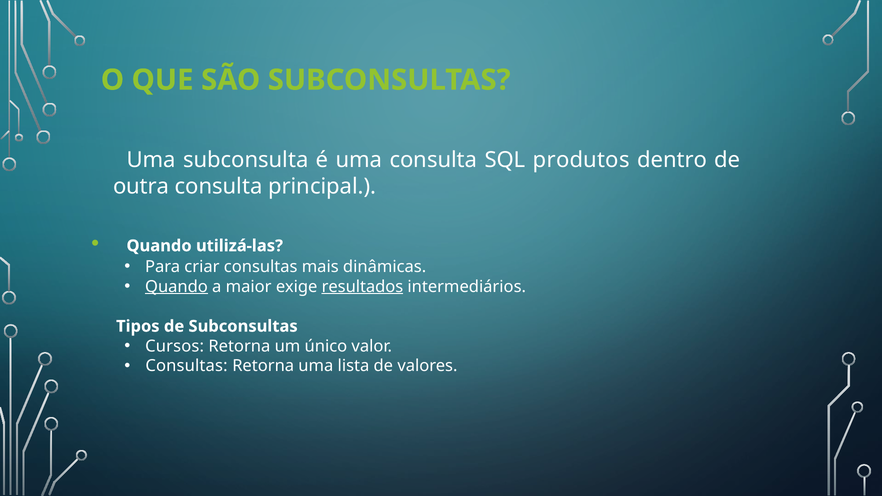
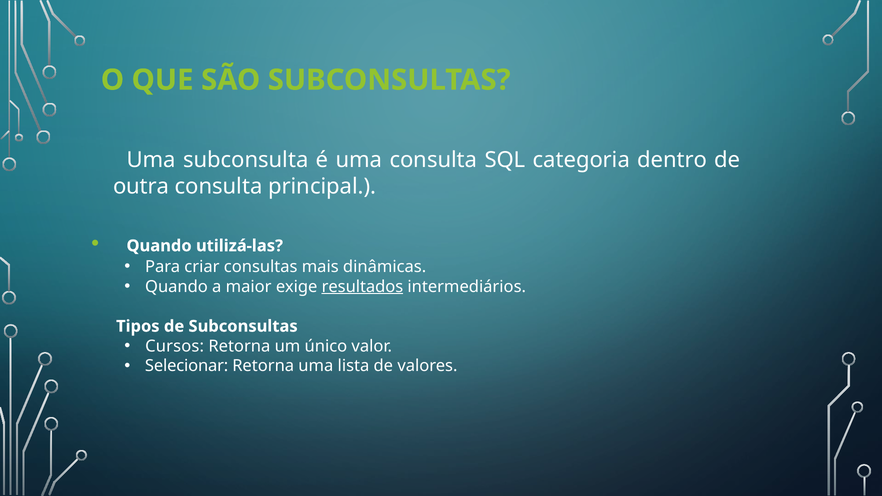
produtos: produtos -> categoria
Quando at (176, 287) underline: present -> none
Consultas at (186, 366): Consultas -> Selecionar
